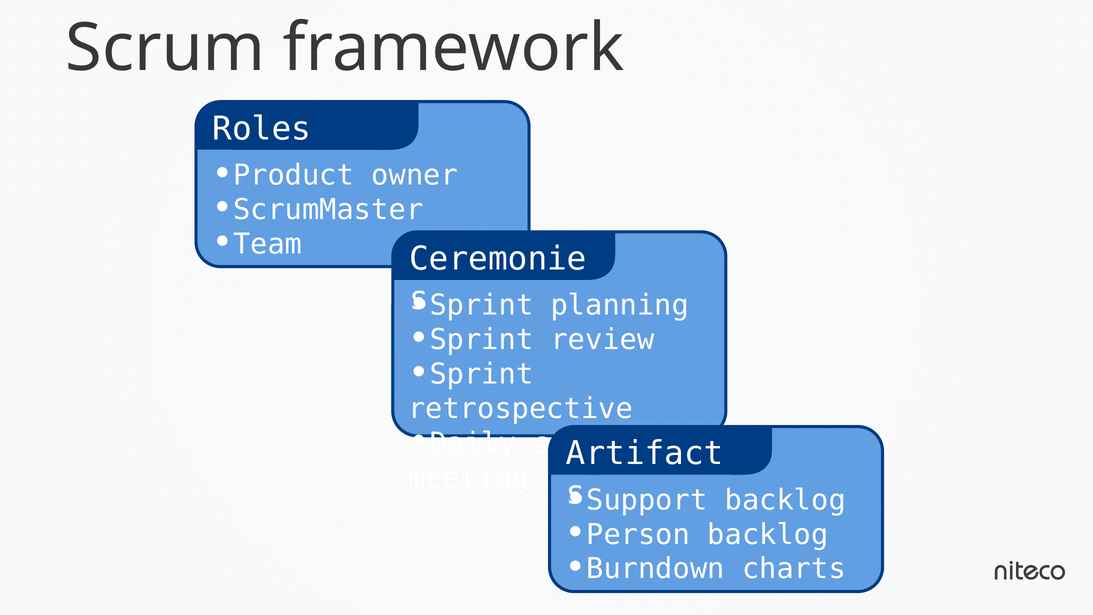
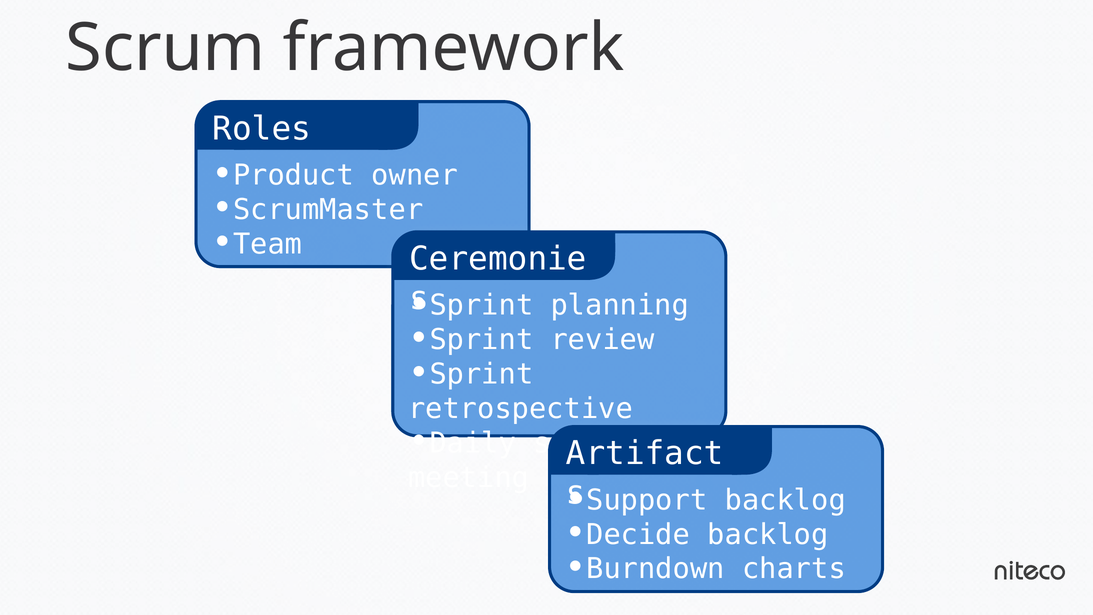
Person: Person -> Decide
